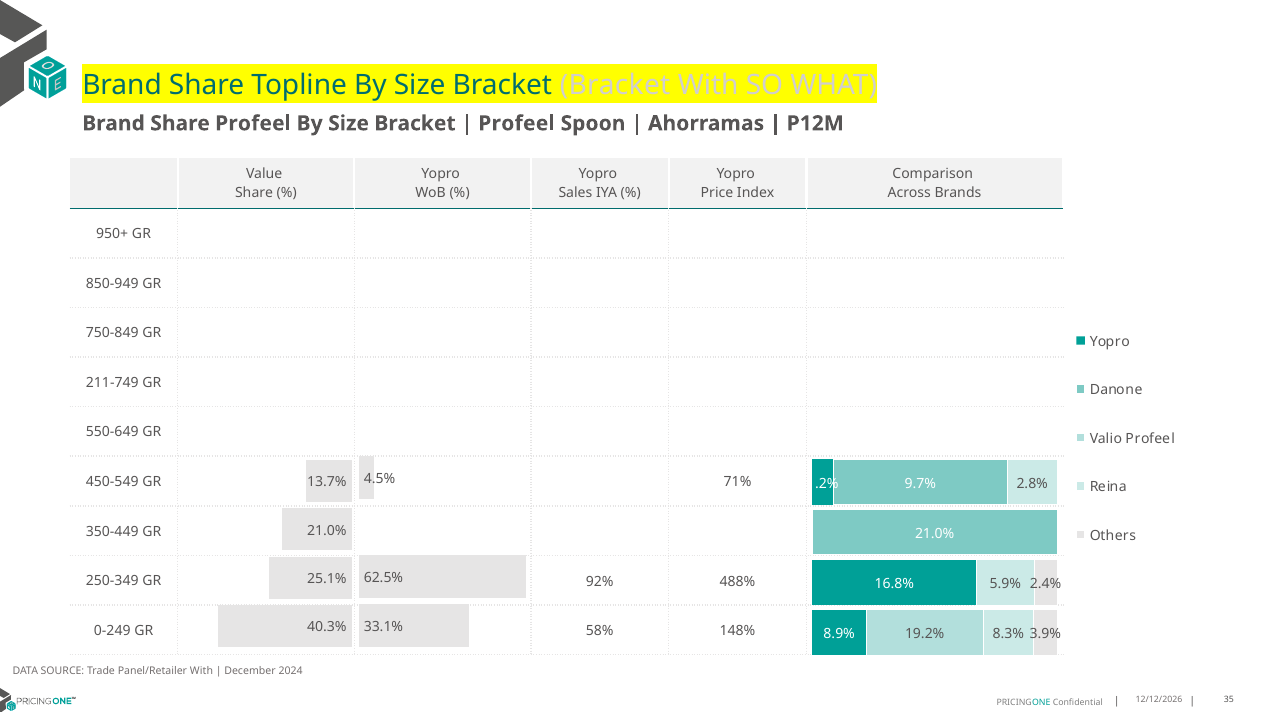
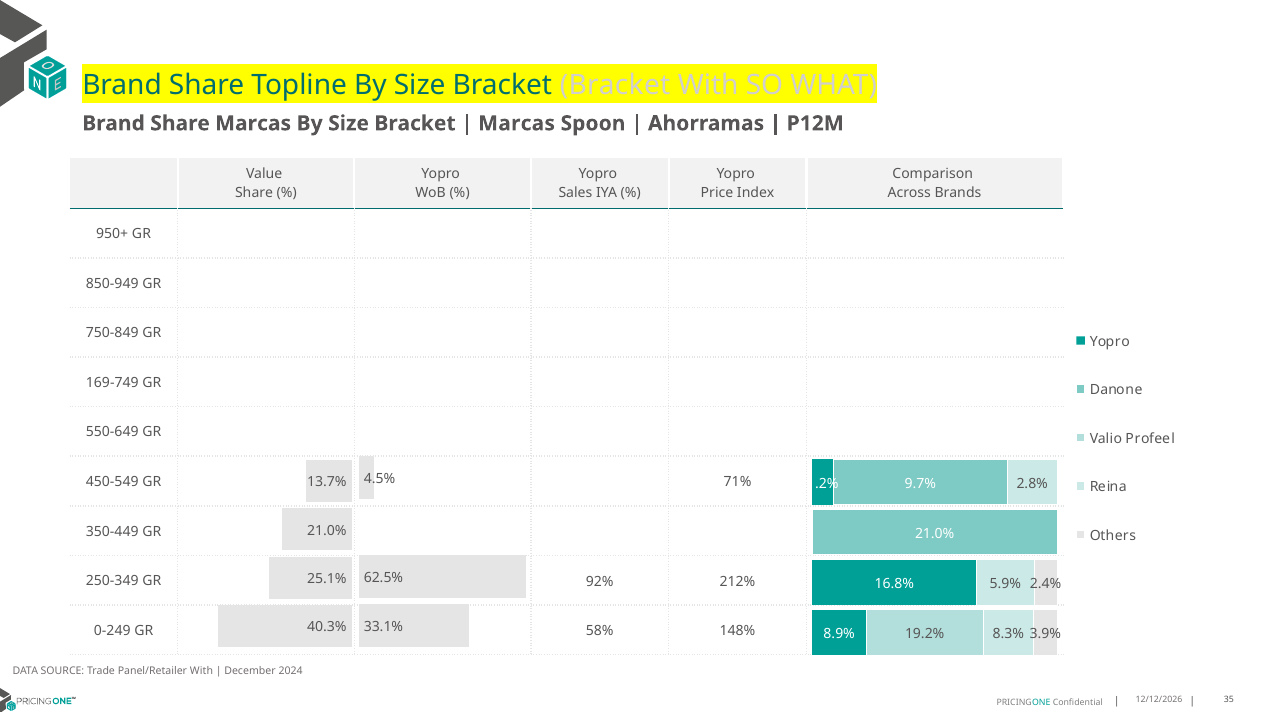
Share Profeel: Profeel -> Marcas
Profeel at (517, 123): Profeel -> Marcas
211-749: 211-749 -> 169-749
488%: 488% -> 212%
